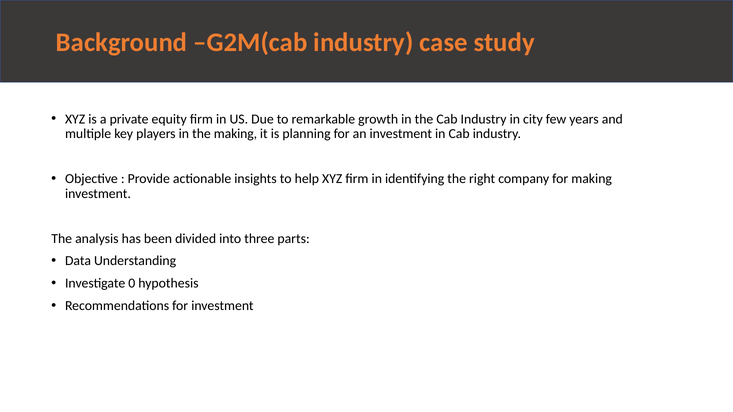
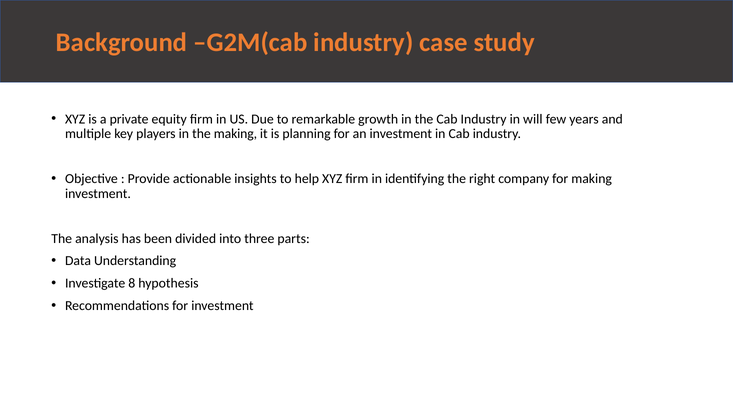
city: city -> will
0: 0 -> 8
